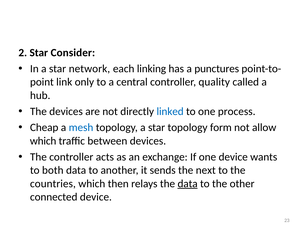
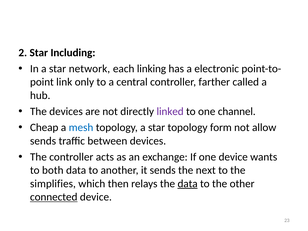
Consider: Consider -> Including
punctures: punctures -> electronic
quality: quality -> farther
linked colour: blue -> purple
process: process -> channel
which at (43, 141): which -> sends
countries: countries -> simplifies
connected underline: none -> present
